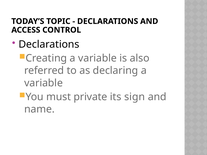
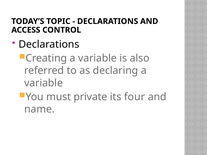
sign: sign -> four
